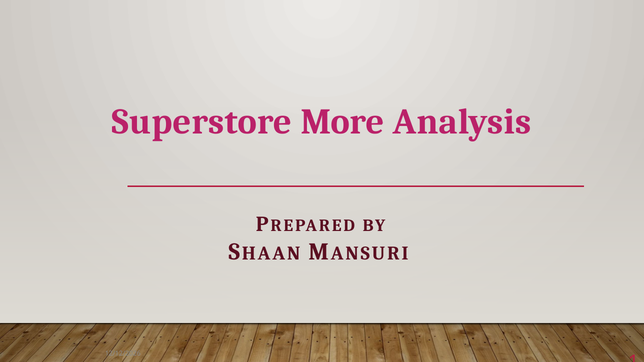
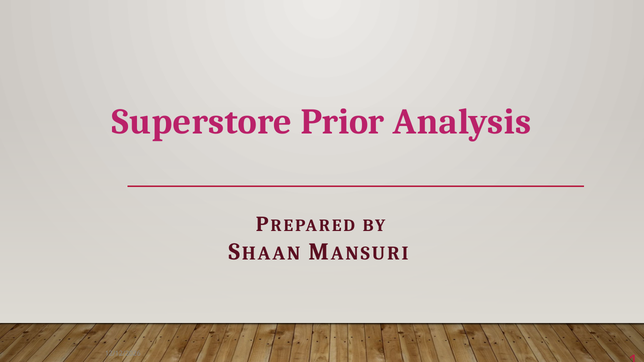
More: More -> Prior
